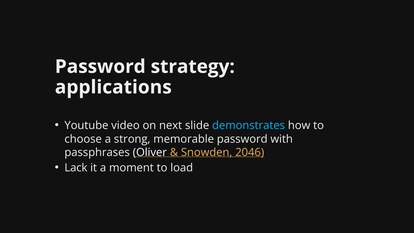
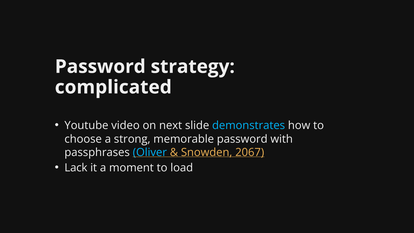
applications: applications -> complicated
Oliver colour: white -> light blue
2046: 2046 -> 2067
